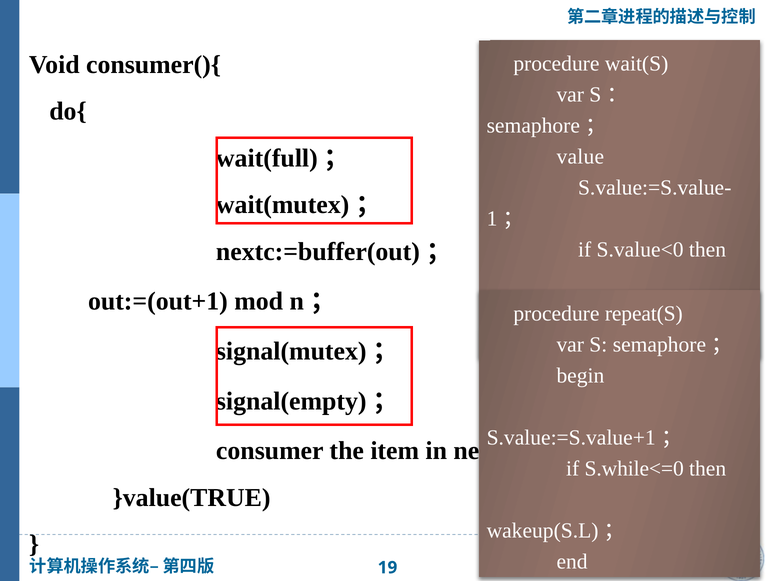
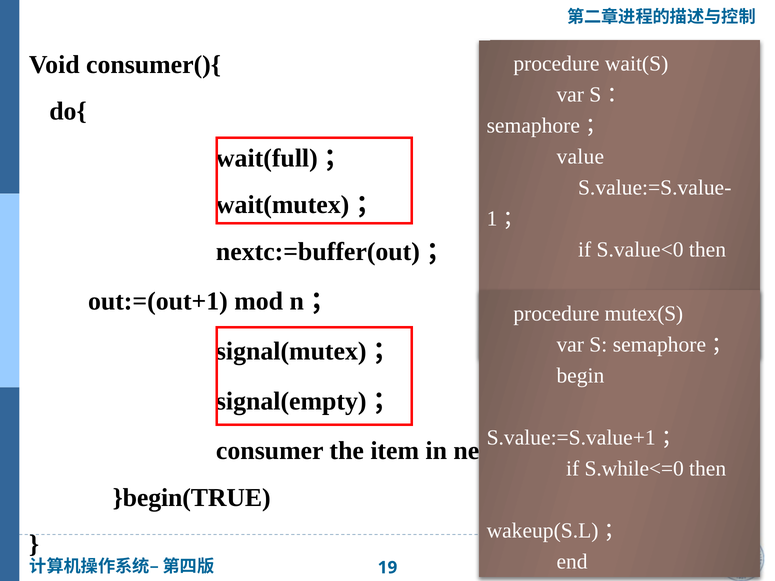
repeat(S: repeat(S -> mutex(S
}value(TRUE: }value(TRUE -> }begin(TRUE
